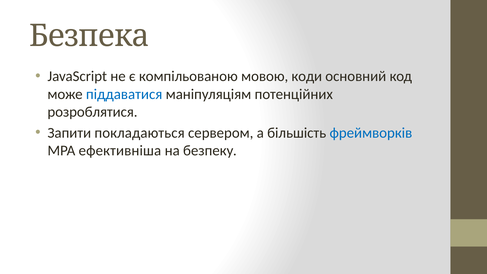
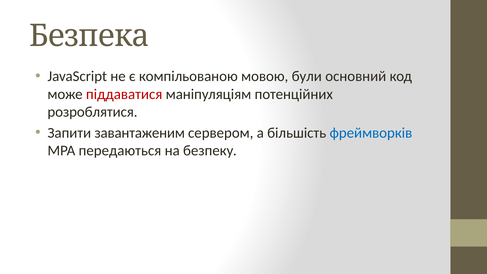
коди: коди -> були
піддаватися colour: blue -> red
покладаються: покладаються -> завантаженим
ефективніша: ефективніша -> передаються
